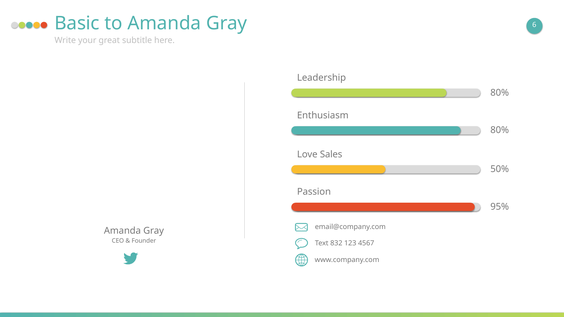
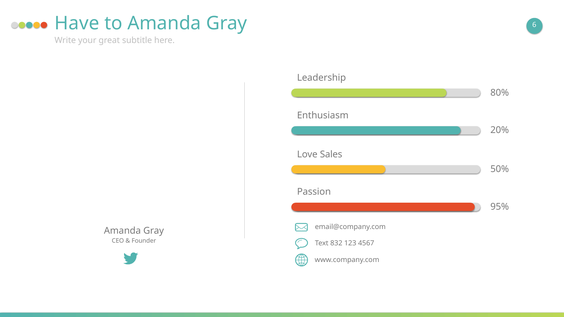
Basic: Basic -> Have
80% at (500, 130): 80% -> 20%
